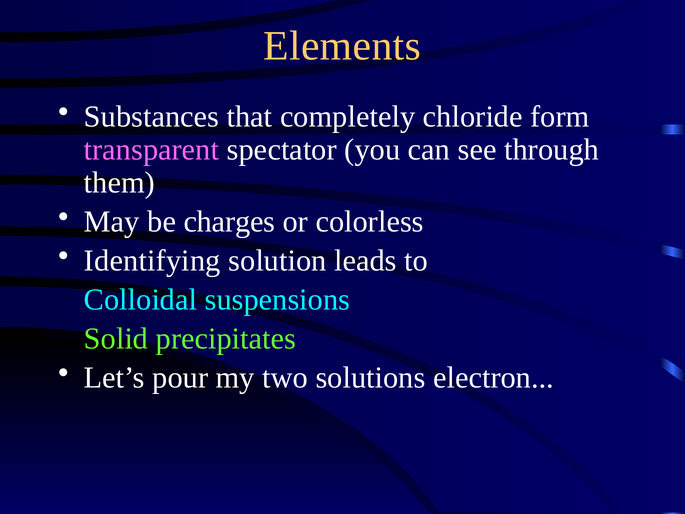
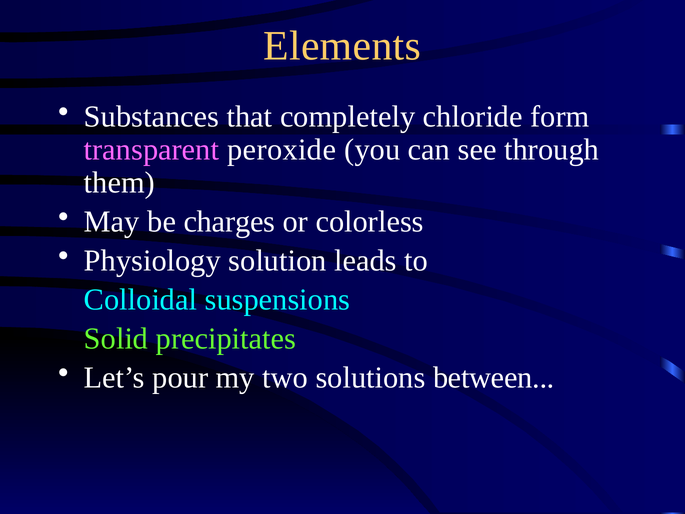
spectator: spectator -> peroxide
Identifying: Identifying -> Physiology
electron: electron -> between
